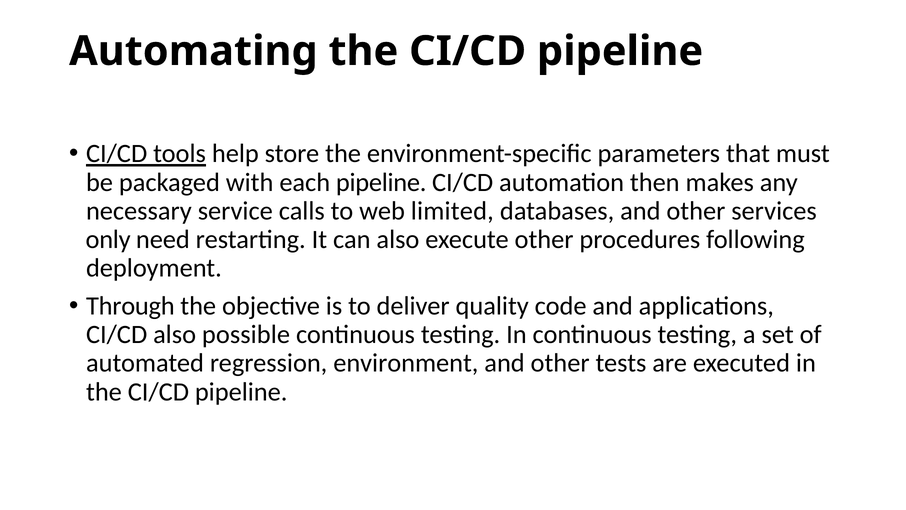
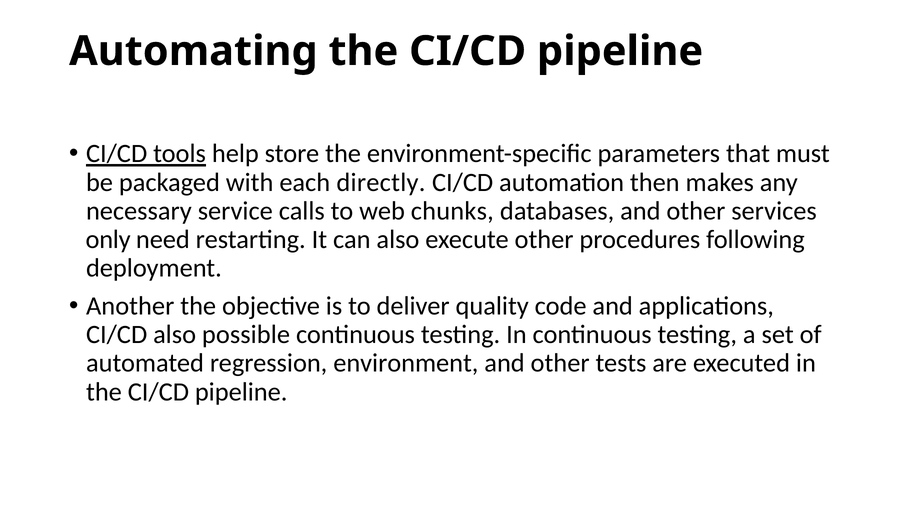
each pipeline: pipeline -> directly
limited: limited -> chunks
Through: Through -> Another
